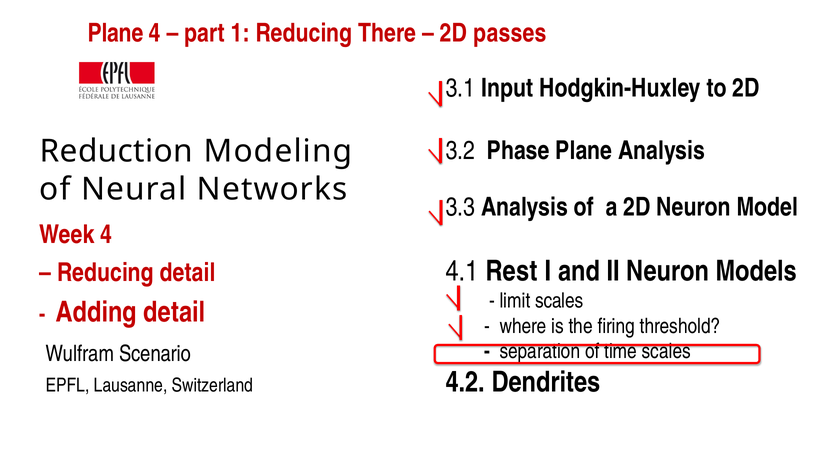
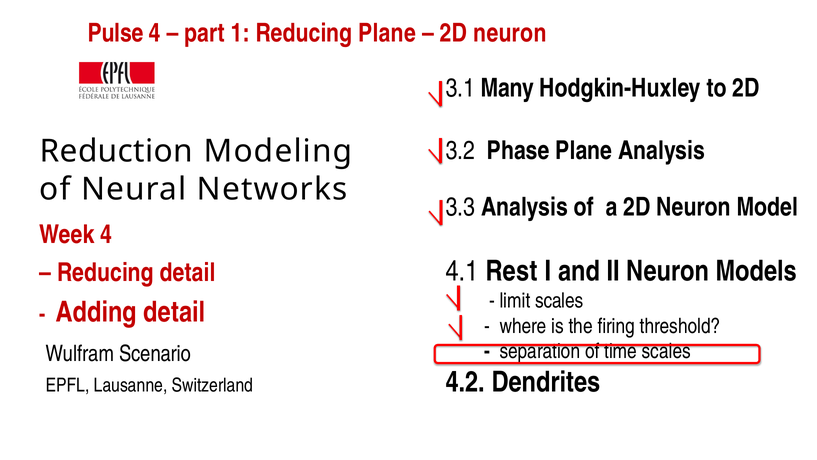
Plane at (116, 33): Plane -> Pulse
Reducing There: There -> Plane
passes at (510, 33): passes -> neuron
Input: Input -> Many
